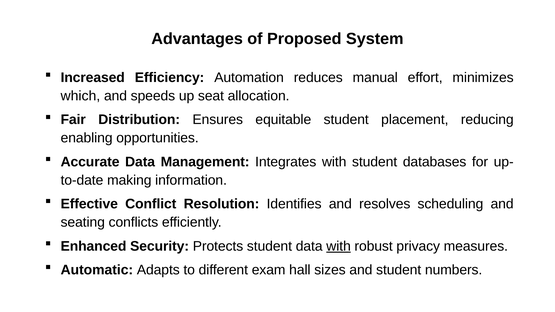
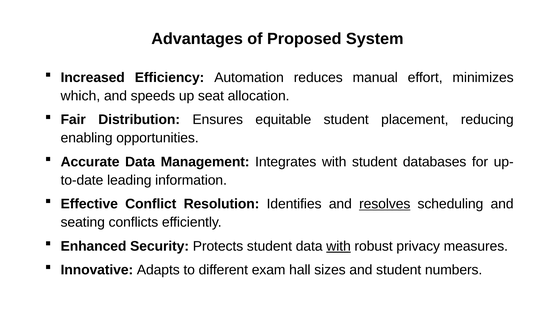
making: making -> leading
resolves underline: none -> present
Automatic: Automatic -> Innovative
